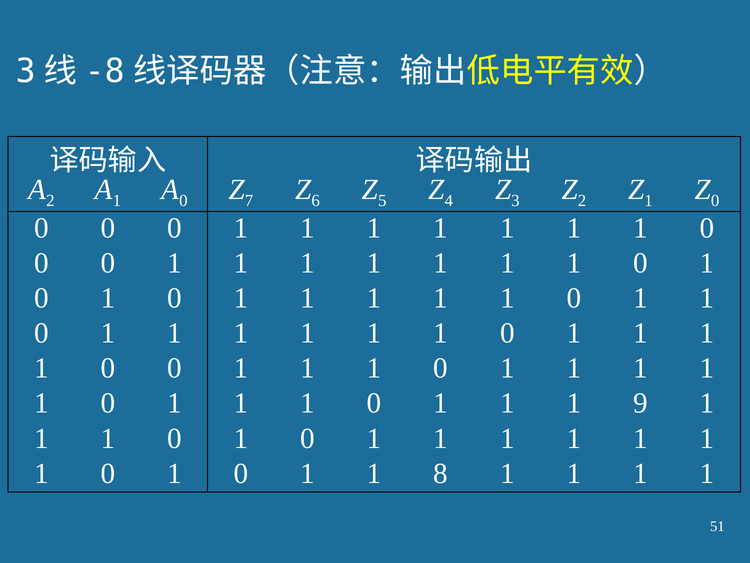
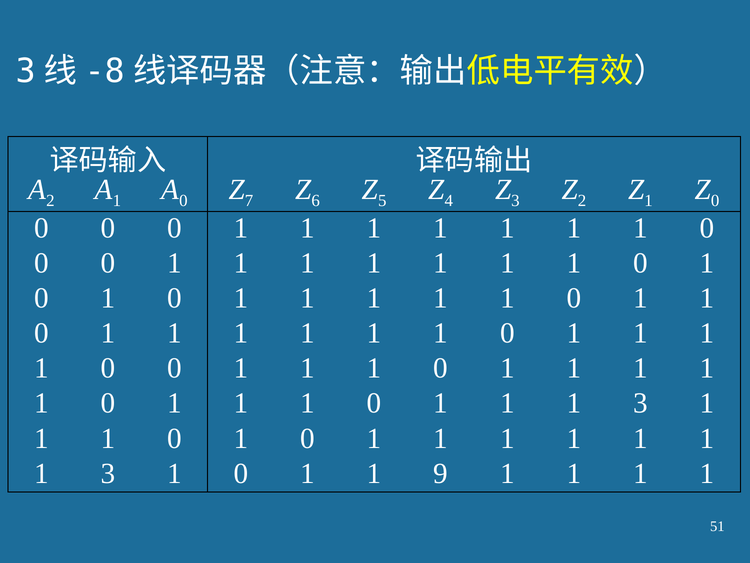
9 at (641, 403): 9 -> 3
0 at (108, 473): 0 -> 3
8: 8 -> 9
